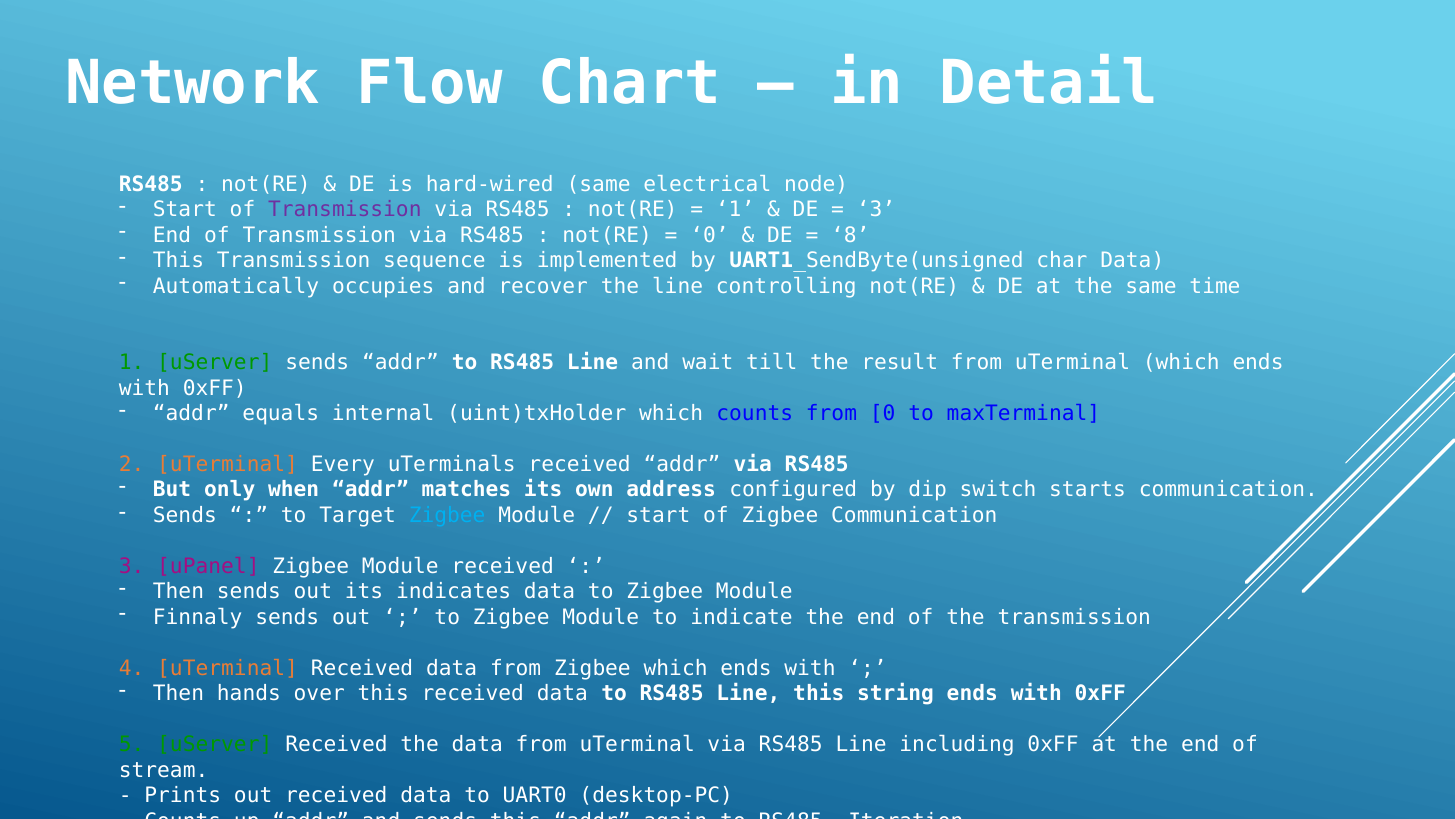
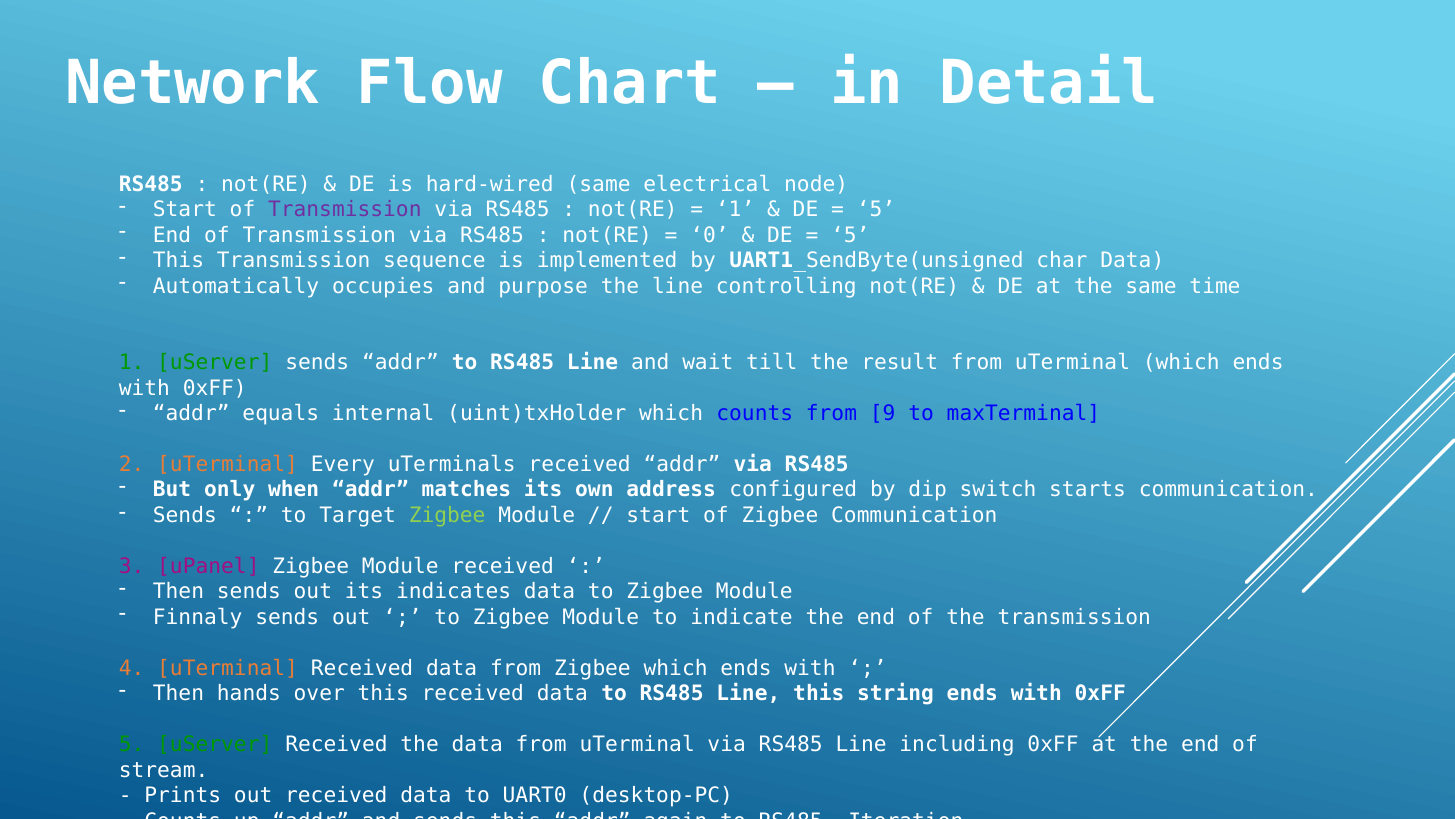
3 at (876, 209): 3 -> 5
8 at (850, 235): 8 -> 5
recover: recover -> purpose
from 0: 0 -> 9
Zigbee at (447, 515) colour: light blue -> light green
